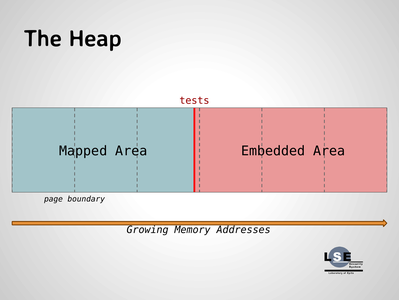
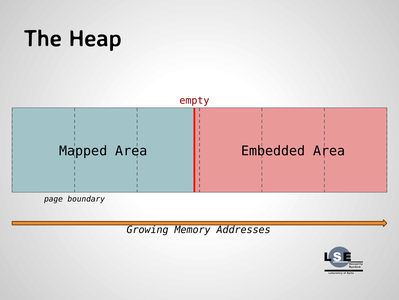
tests: tests -> empty
